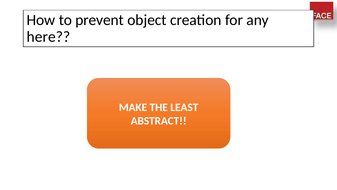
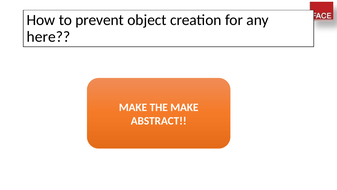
THE LEAST: LEAST -> MAKE
